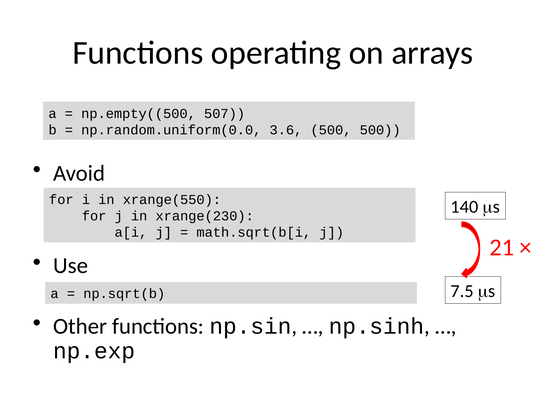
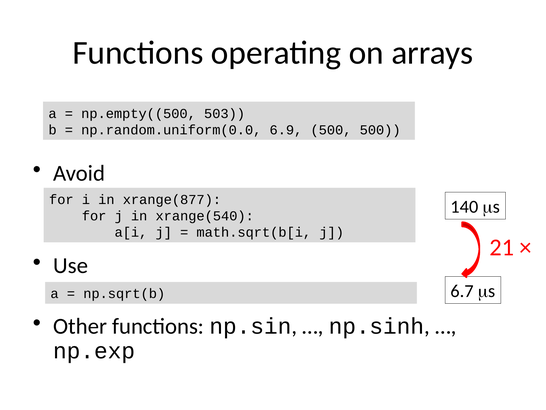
507: 507 -> 503
3.6: 3.6 -> 6.9
xrange(550: xrange(550 -> xrange(877
xrange(230: xrange(230 -> xrange(540
7.5: 7.5 -> 6.7
